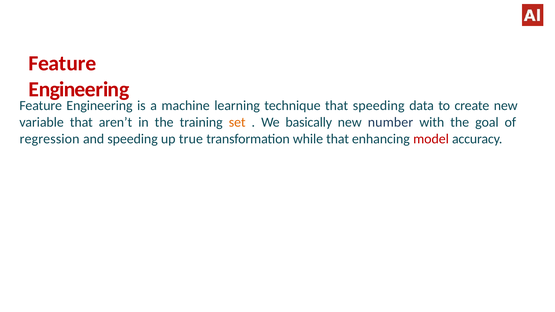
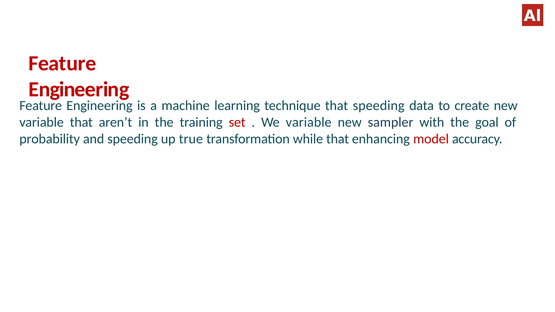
set colour: orange -> red
We basically: basically -> variable
number: number -> sampler
regression: regression -> probability
